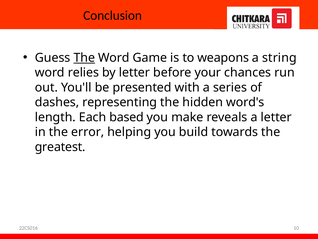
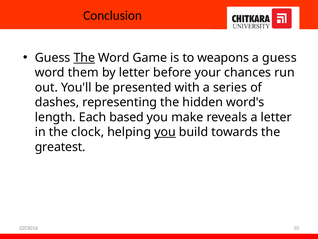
a string: string -> guess
relies: relies -> them
error: error -> clock
you at (165, 132) underline: none -> present
